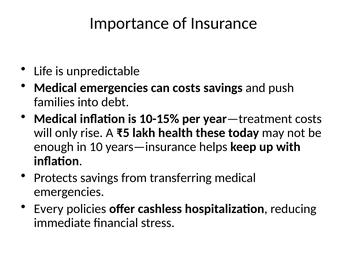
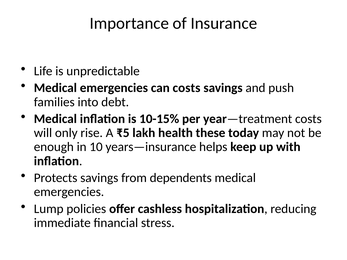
transferring: transferring -> dependents
Every: Every -> Lump
